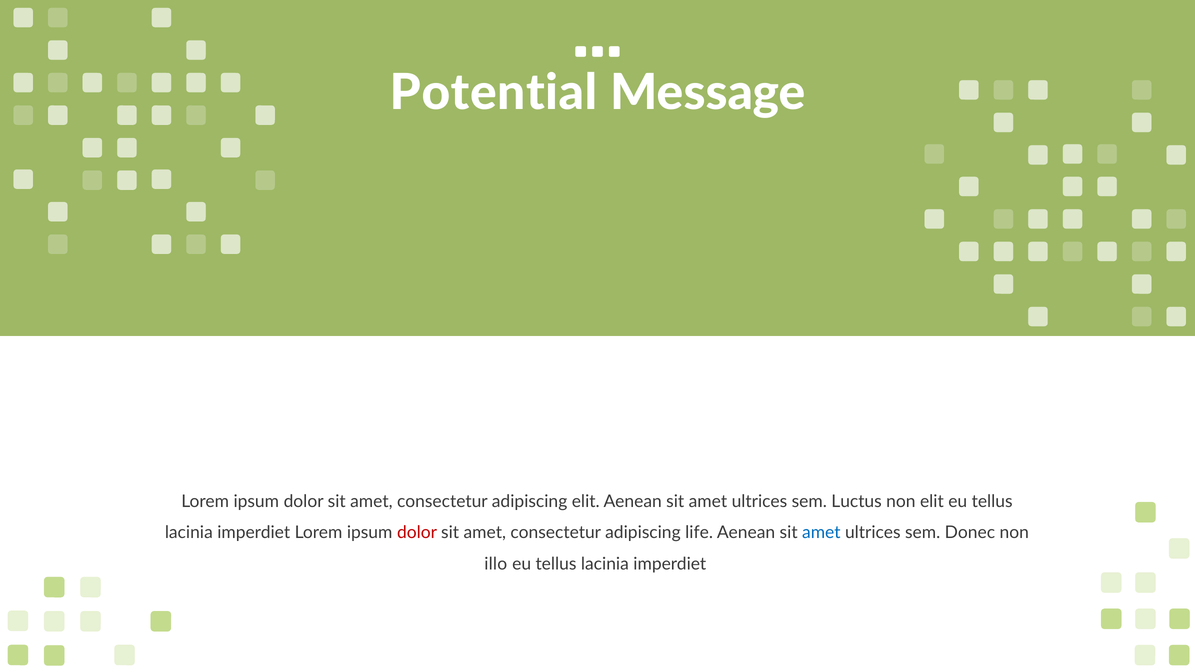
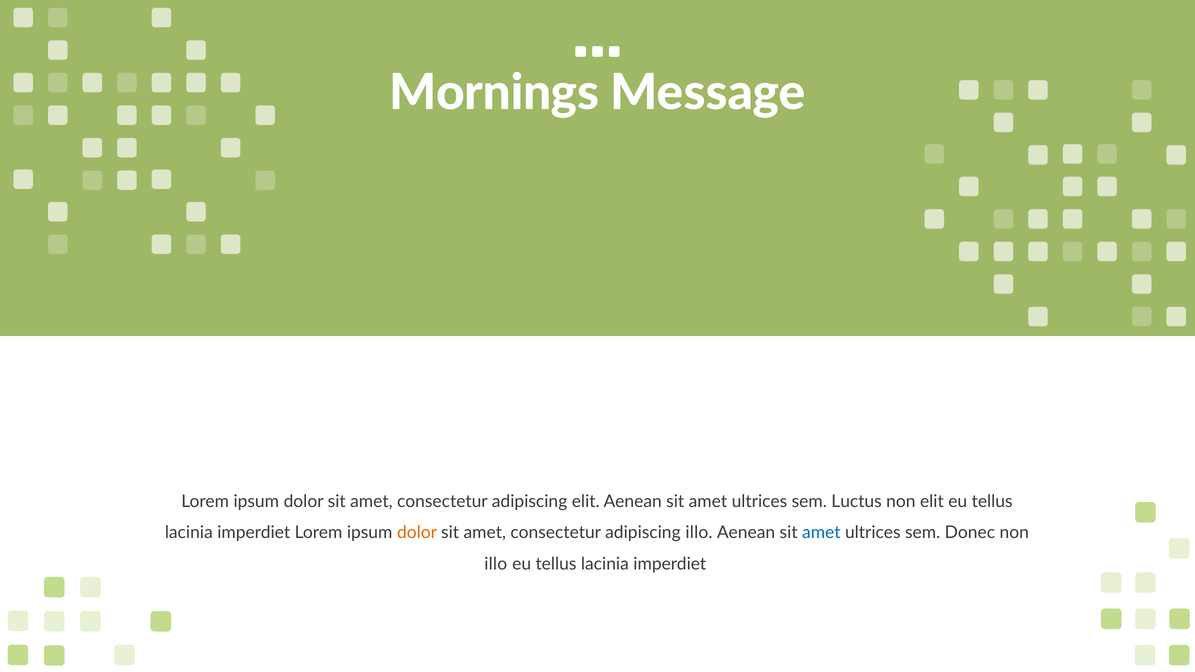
Potential: Potential -> Mornings
dolor at (417, 533) colour: red -> orange
adipiscing life: life -> illo
